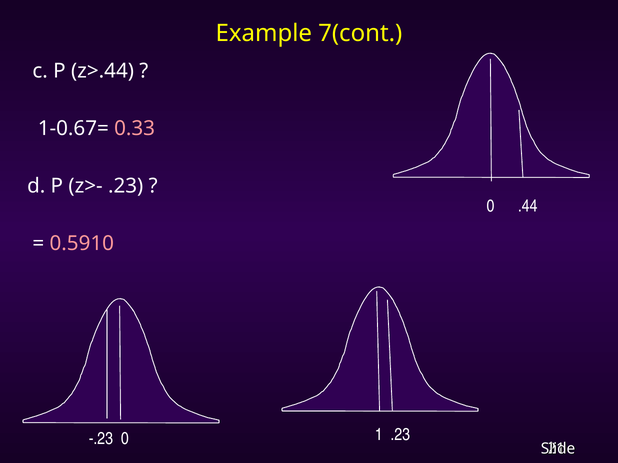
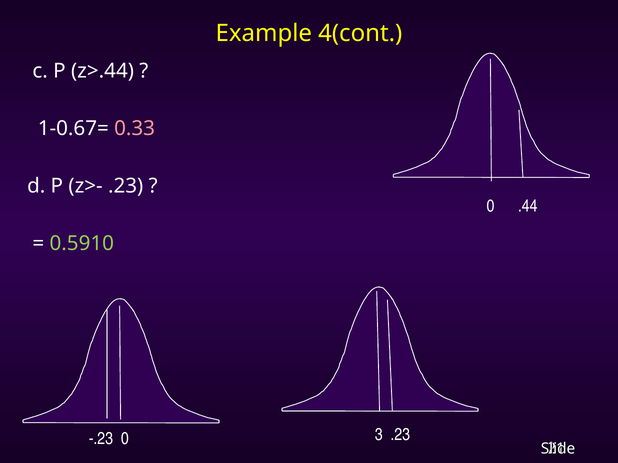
7(cont: 7(cont -> 4(cont
0.5910 colour: pink -> light green
1: 1 -> 3
